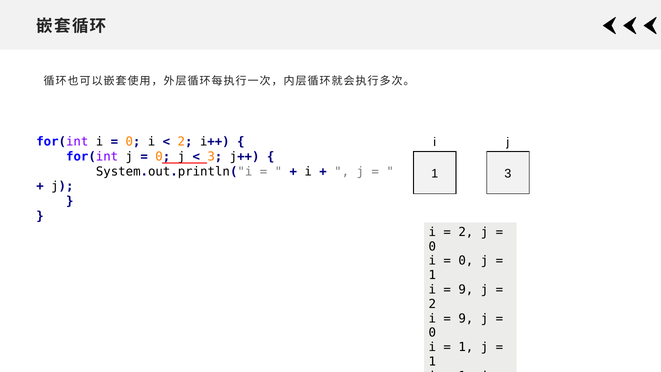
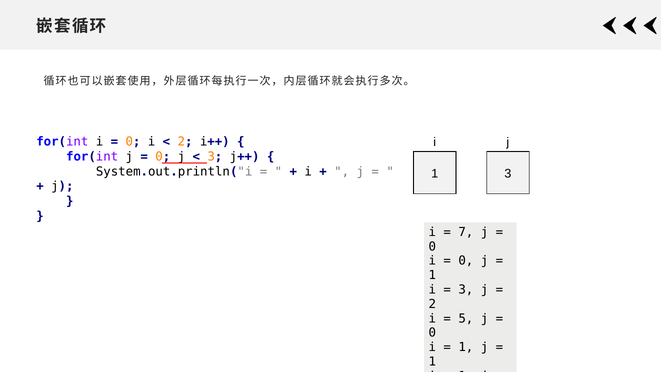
2 at (466, 232): 2 -> 7
9 at (466, 289): 9 -> 3
9 at (466, 318): 9 -> 5
